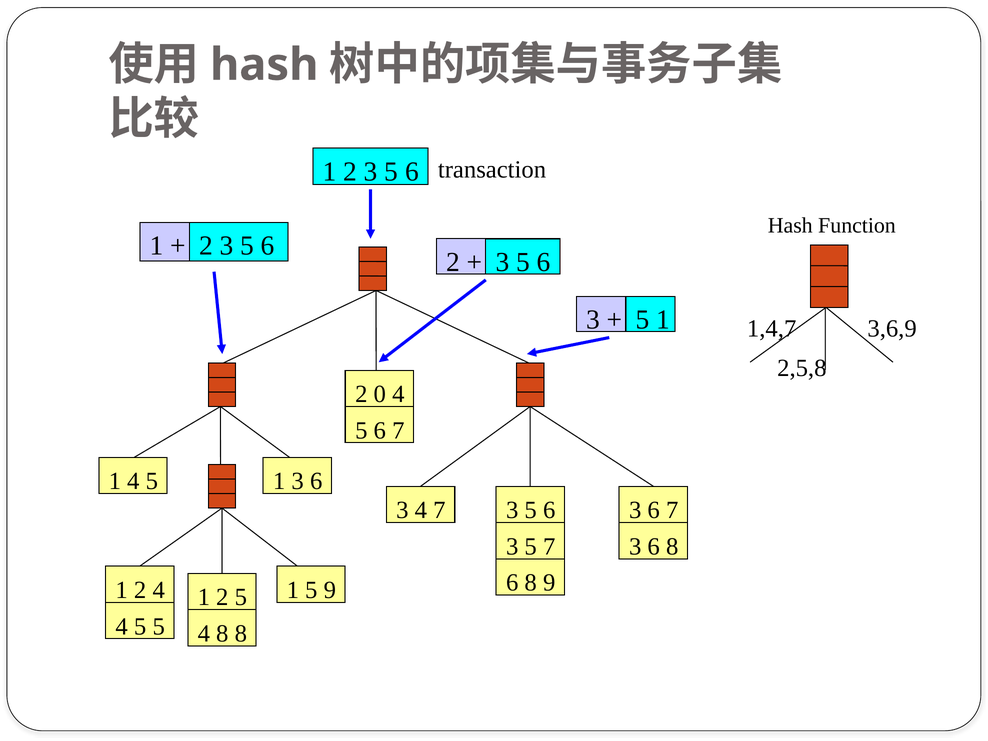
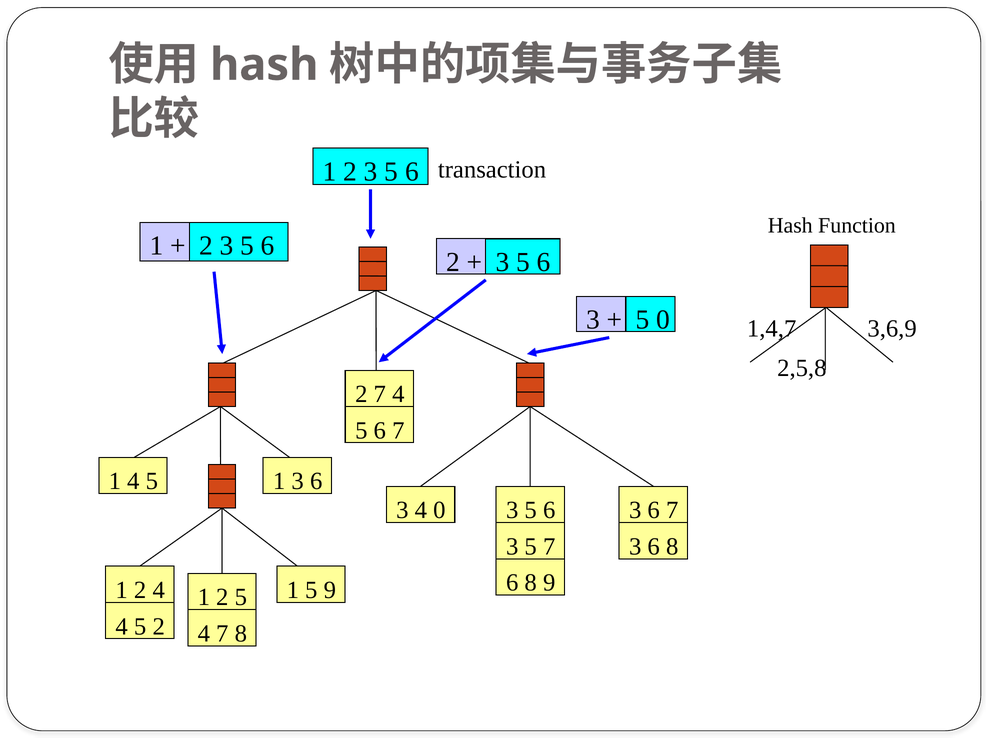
1 at (663, 320): 1 -> 0
2 0: 0 -> 7
4 7: 7 -> 0
5 5: 5 -> 2
4 8: 8 -> 7
